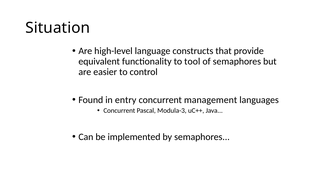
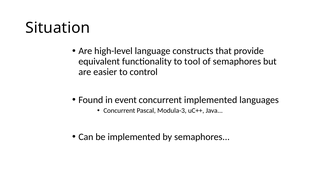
entry: entry -> event
concurrent management: management -> implemented
